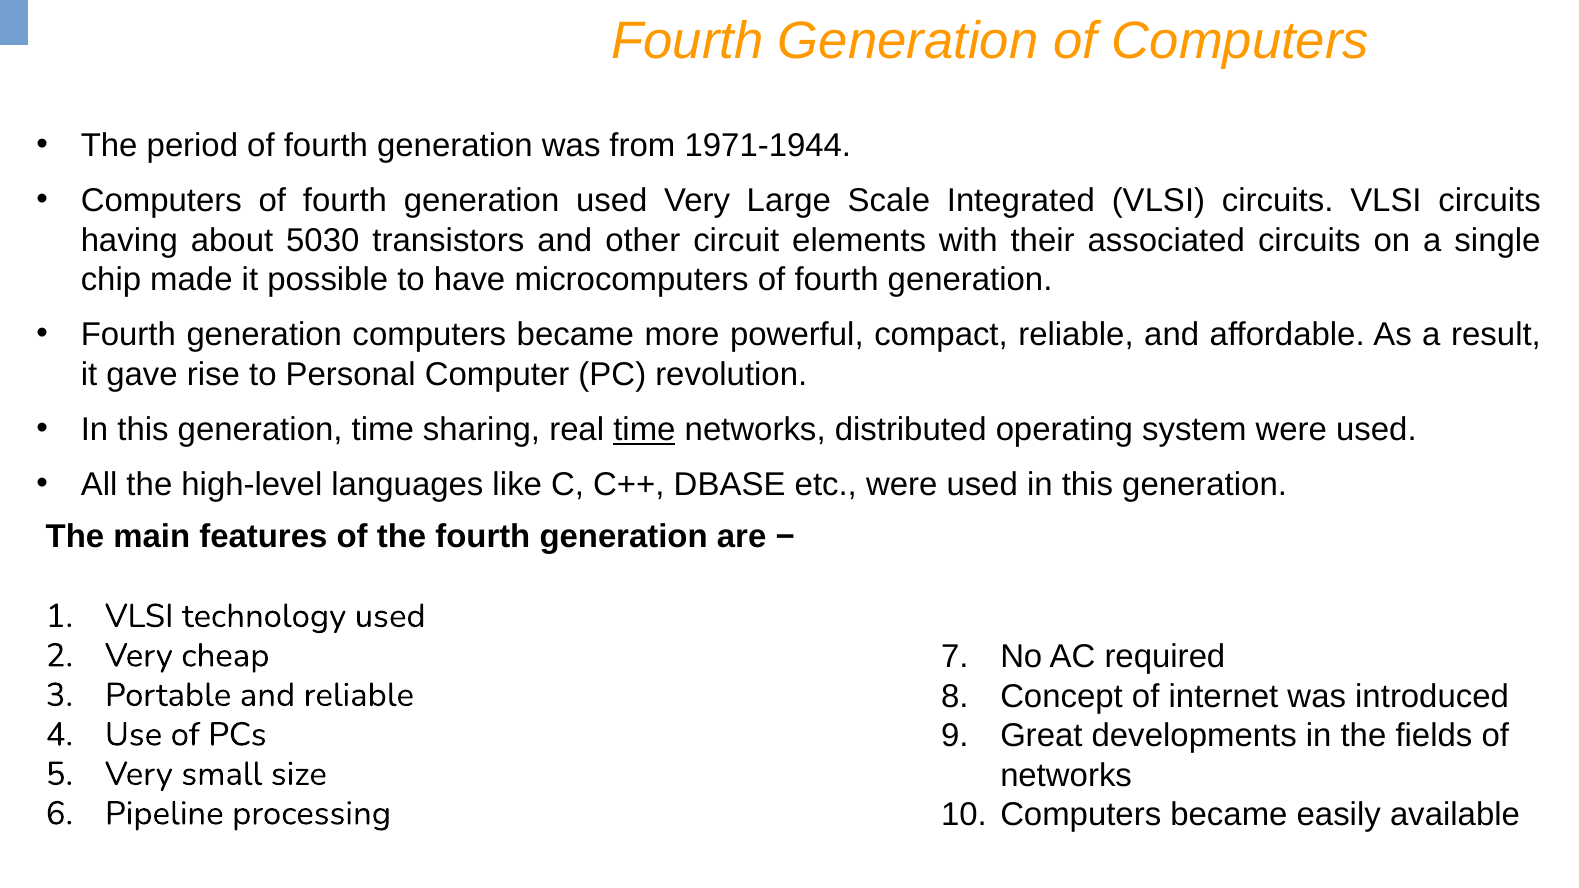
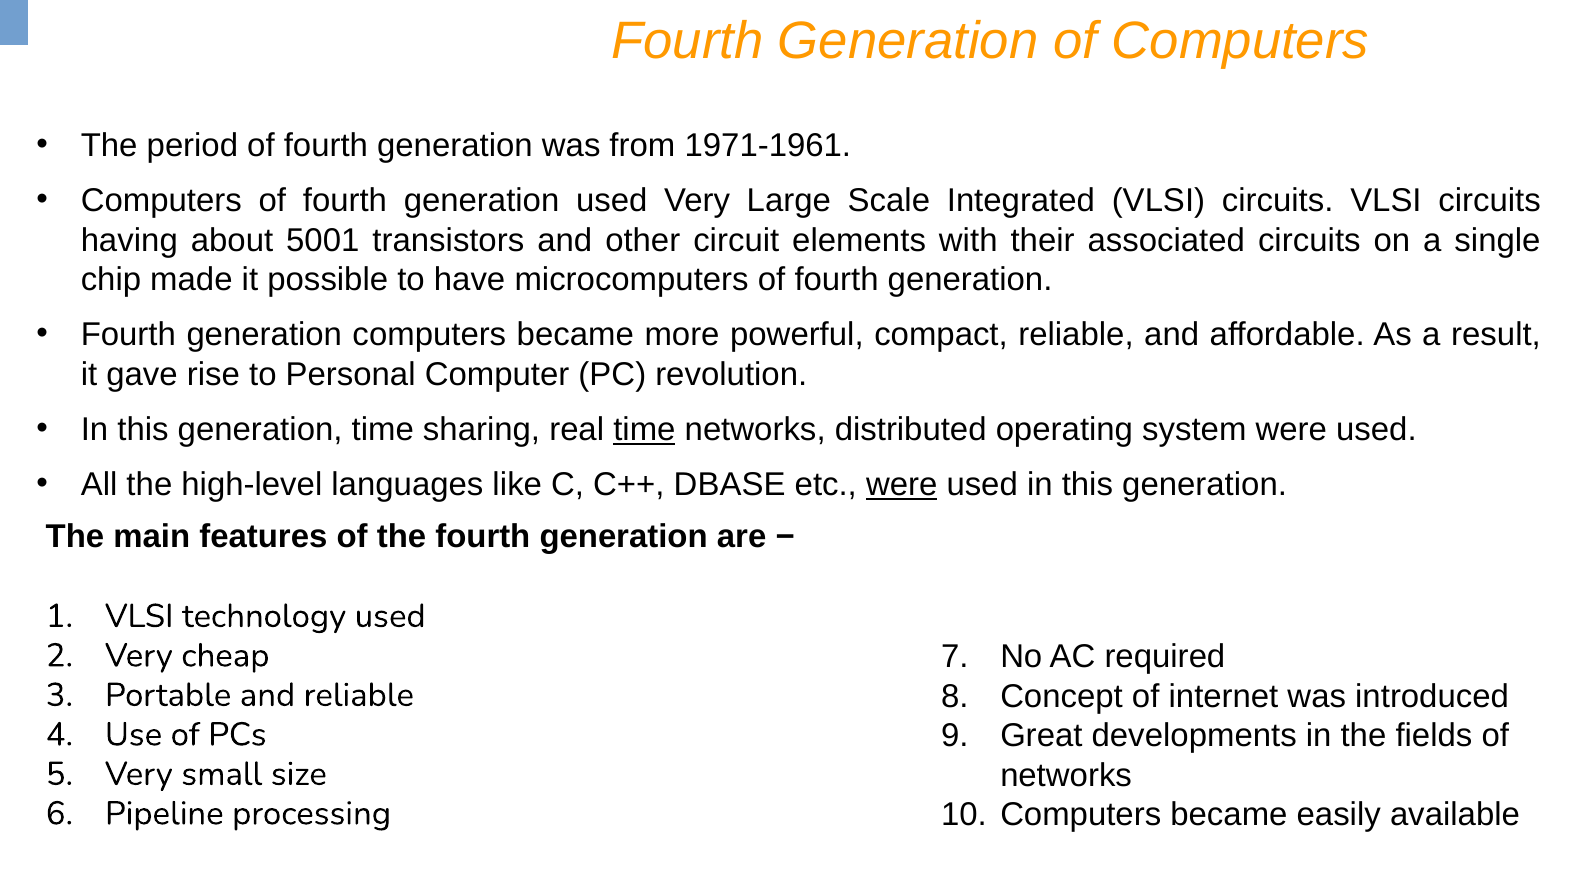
1971-1944: 1971-1944 -> 1971-1961
5030: 5030 -> 5001
were at (902, 485) underline: none -> present
